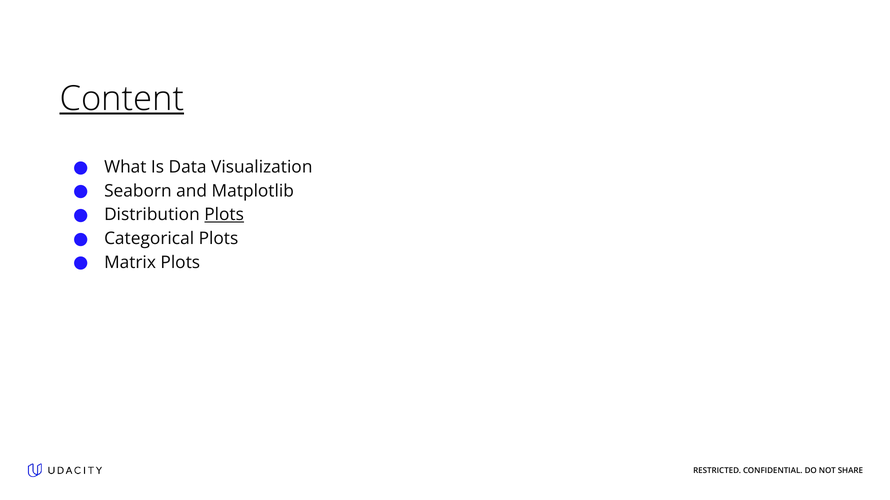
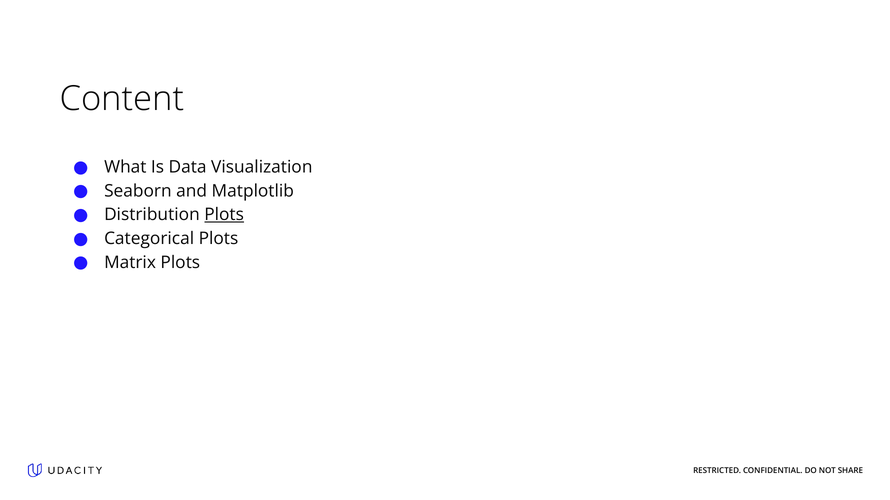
Content underline: present -> none
